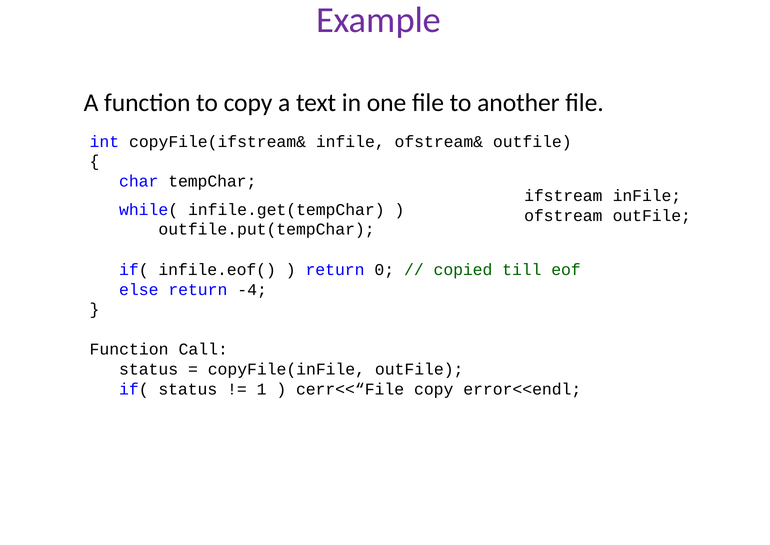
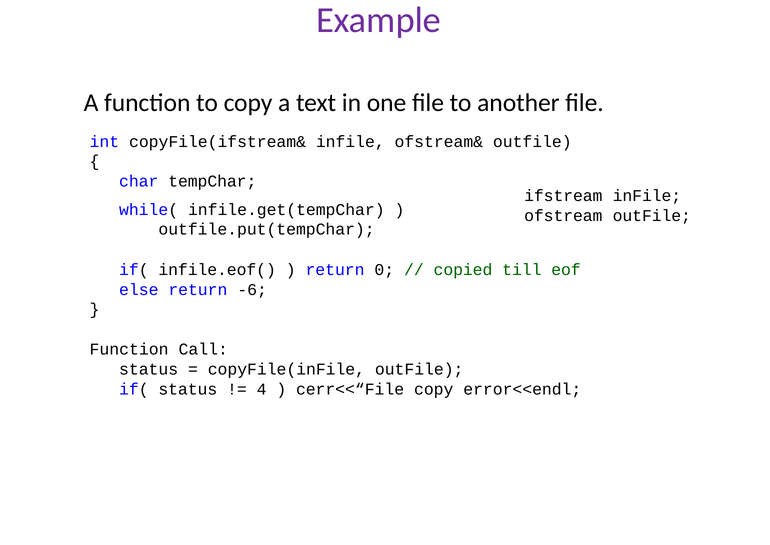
-4: -4 -> -6
1: 1 -> 4
